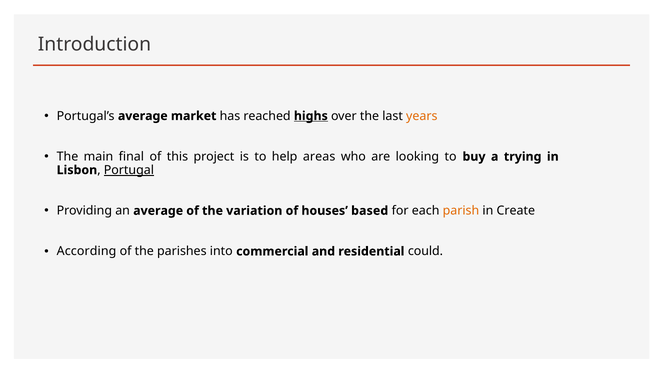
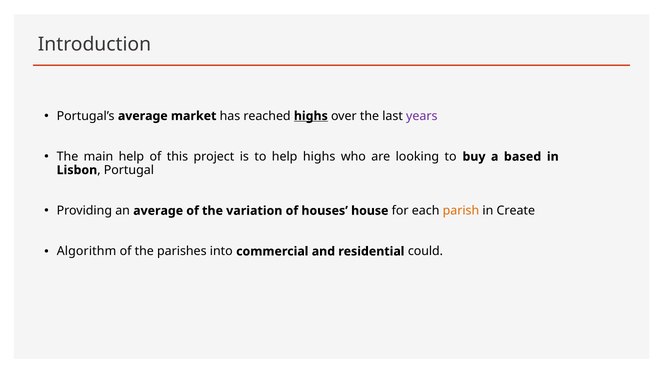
years colour: orange -> purple
main final: final -> help
help areas: areas -> highs
trying: trying -> based
Portugal underline: present -> none
based: based -> house
According: According -> Algorithm
